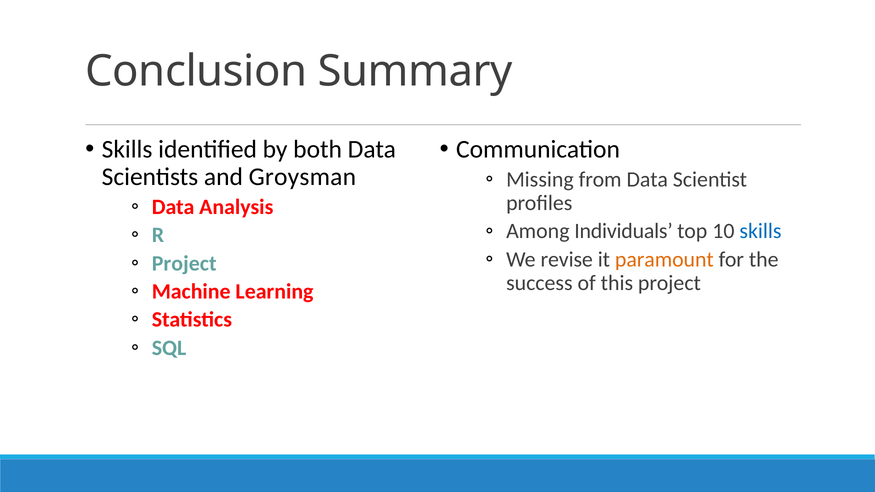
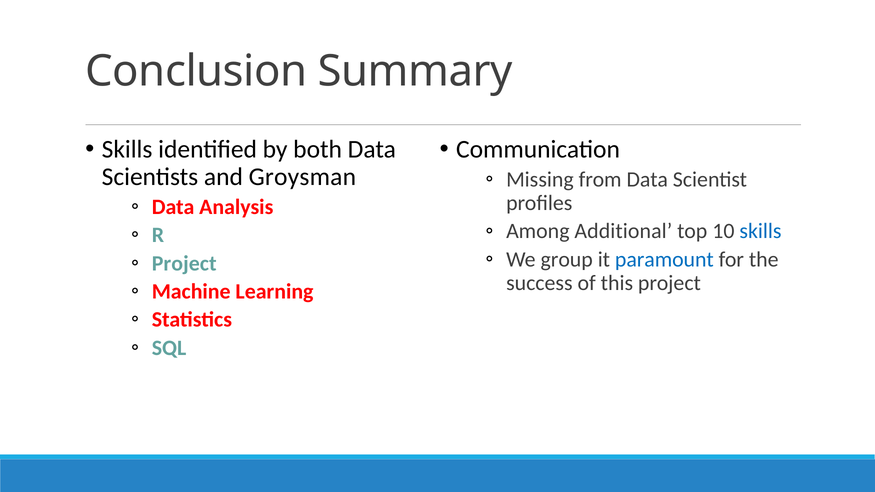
Individuals: Individuals -> Additional
revise: revise -> group
paramount colour: orange -> blue
